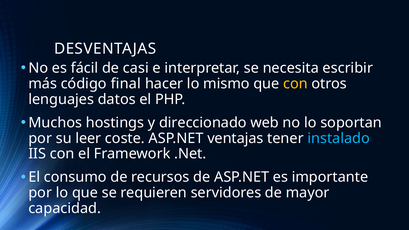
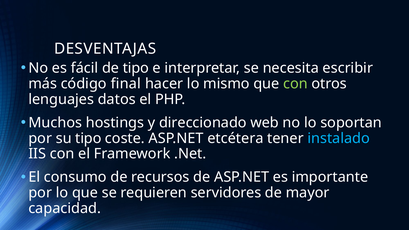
de casi: casi -> tipo
con at (295, 84) colour: yellow -> light green
su leer: leer -> tipo
ventajas: ventajas -> etcétera
